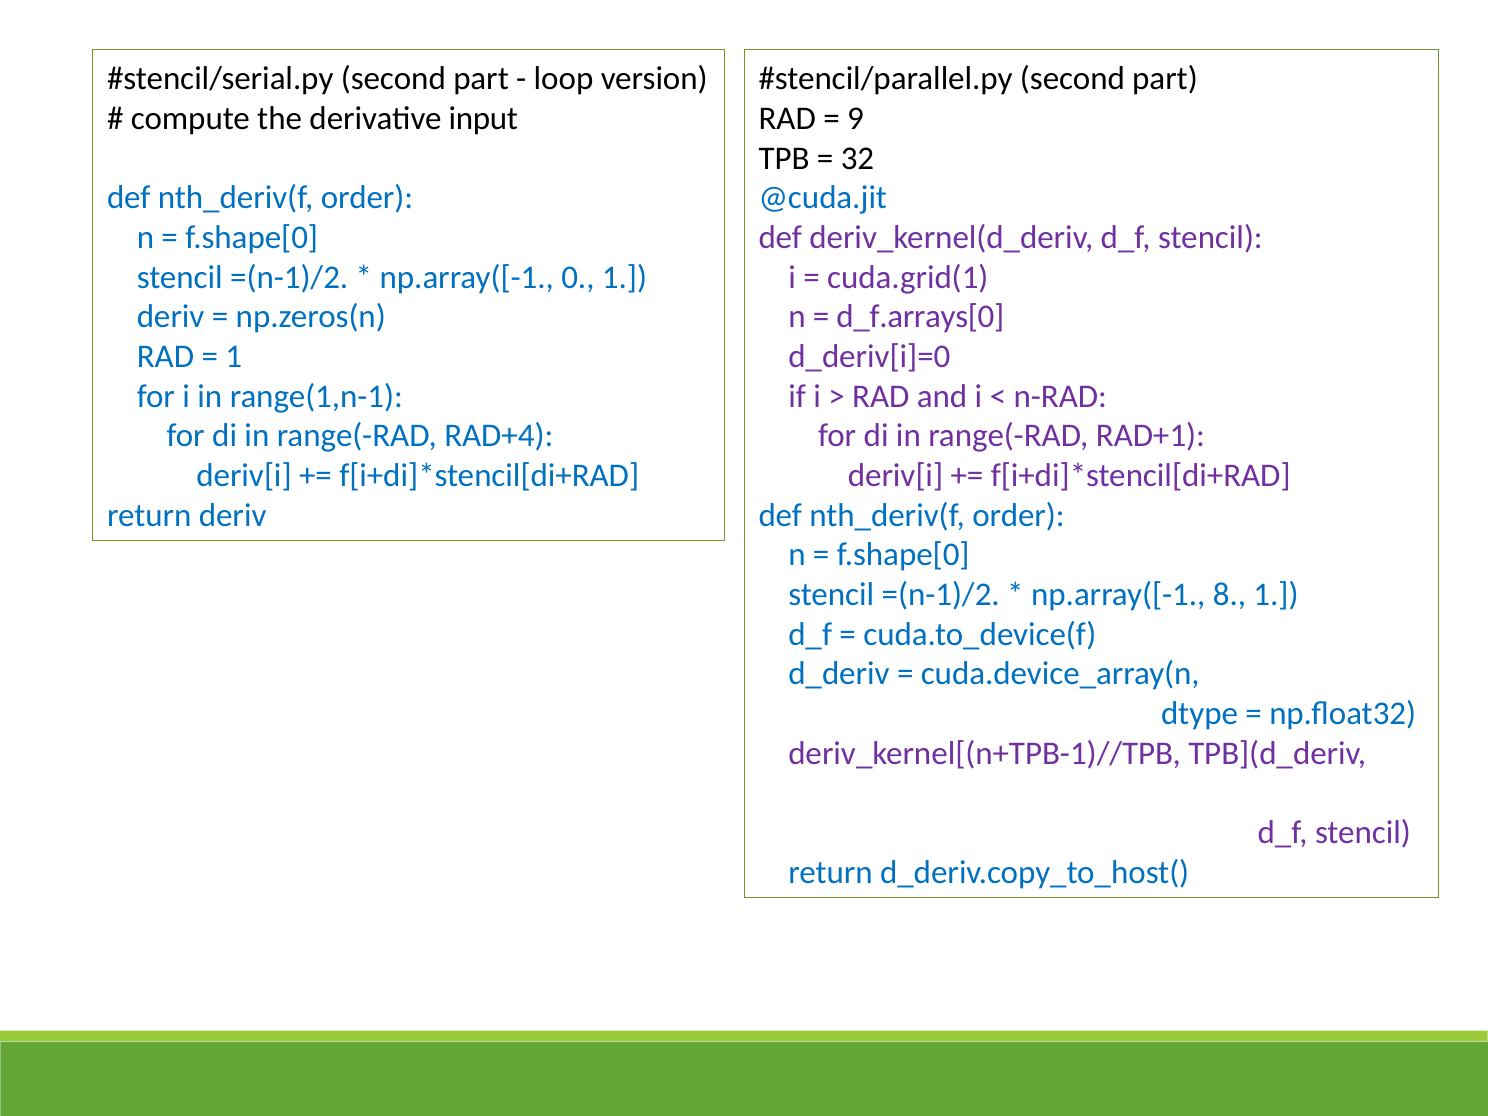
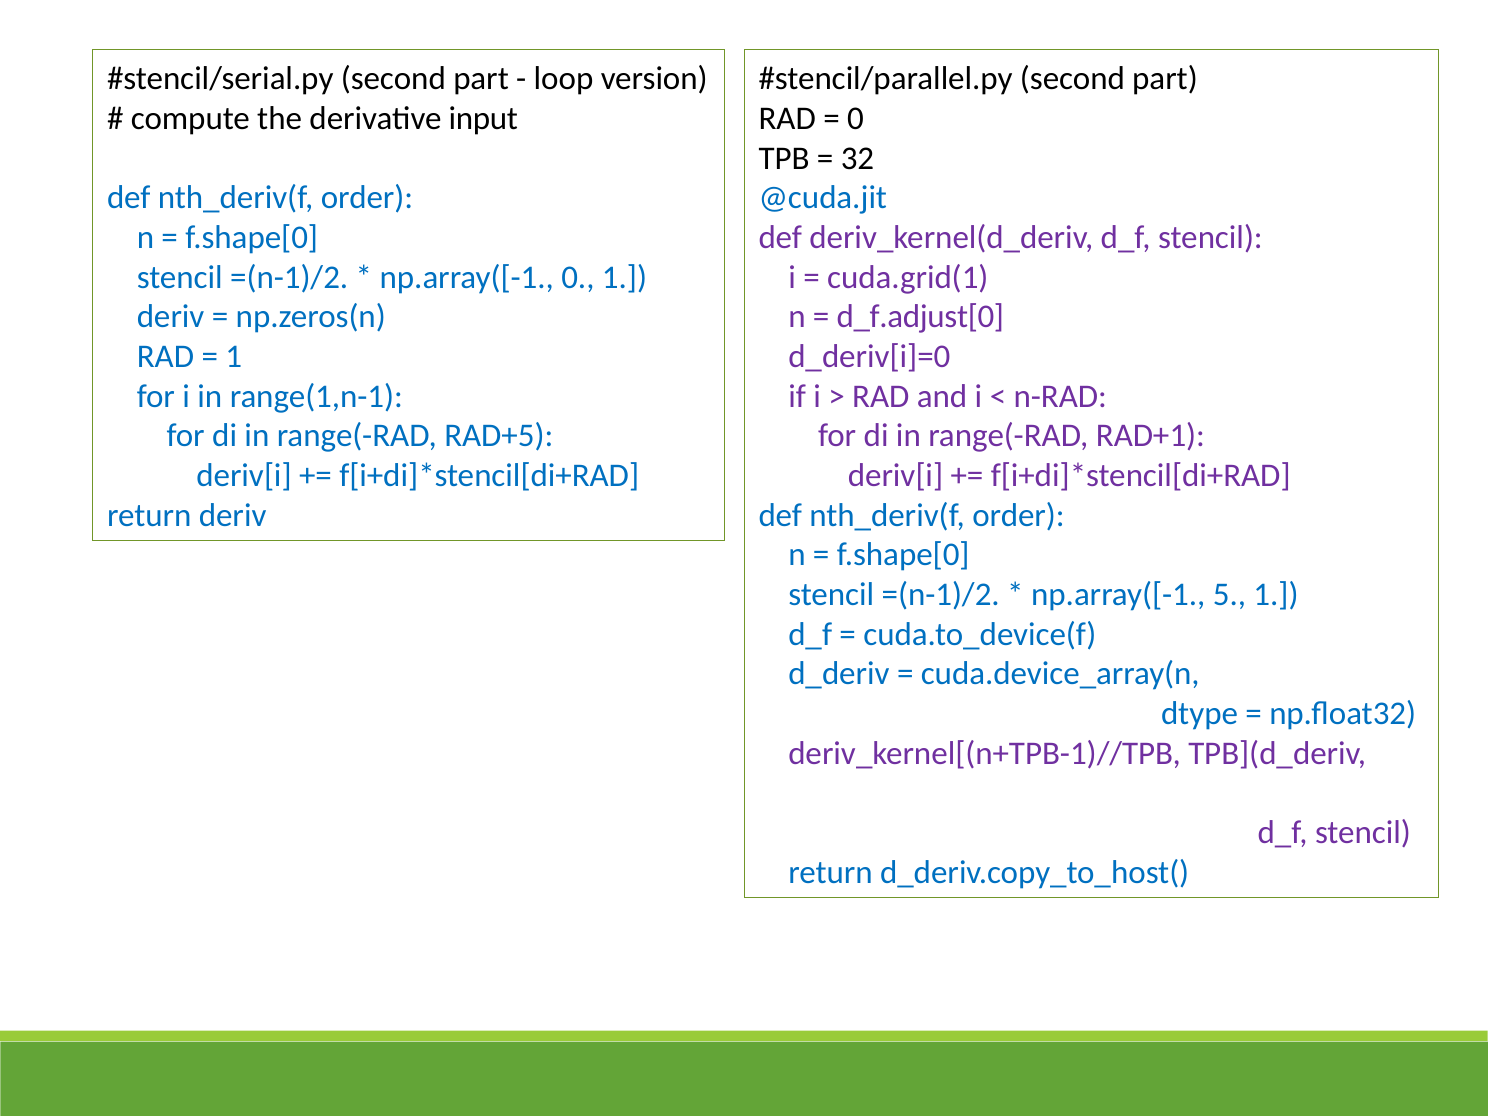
9 at (855, 119): 9 -> 0
d_f.arrays[0: d_f.arrays[0 -> d_f.adjust[0
RAD+4: RAD+4 -> RAD+5
8: 8 -> 5
